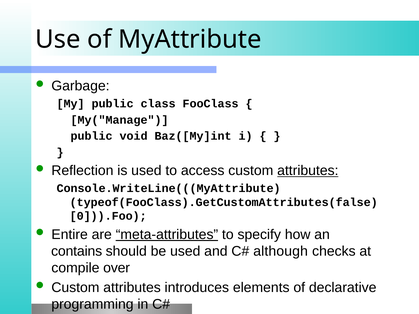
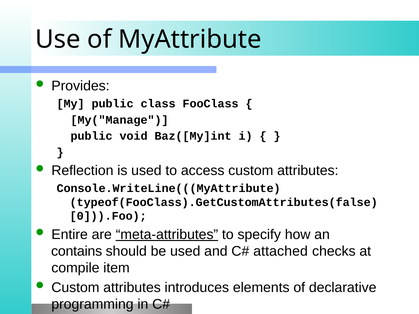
Garbage: Garbage -> Provides
attributes at (308, 171) underline: present -> none
although: although -> attached
over: over -> item
